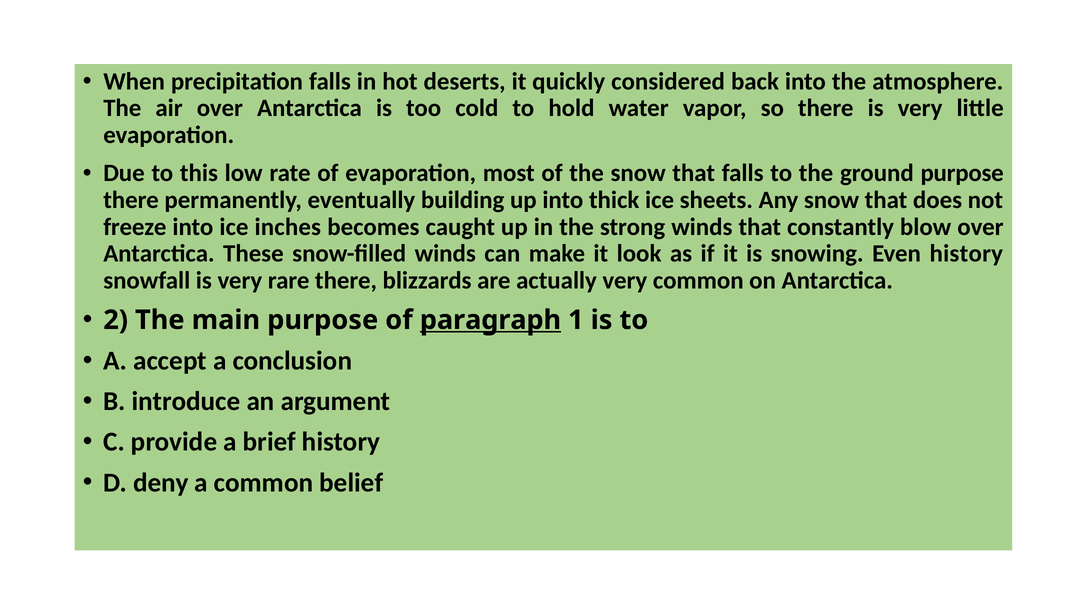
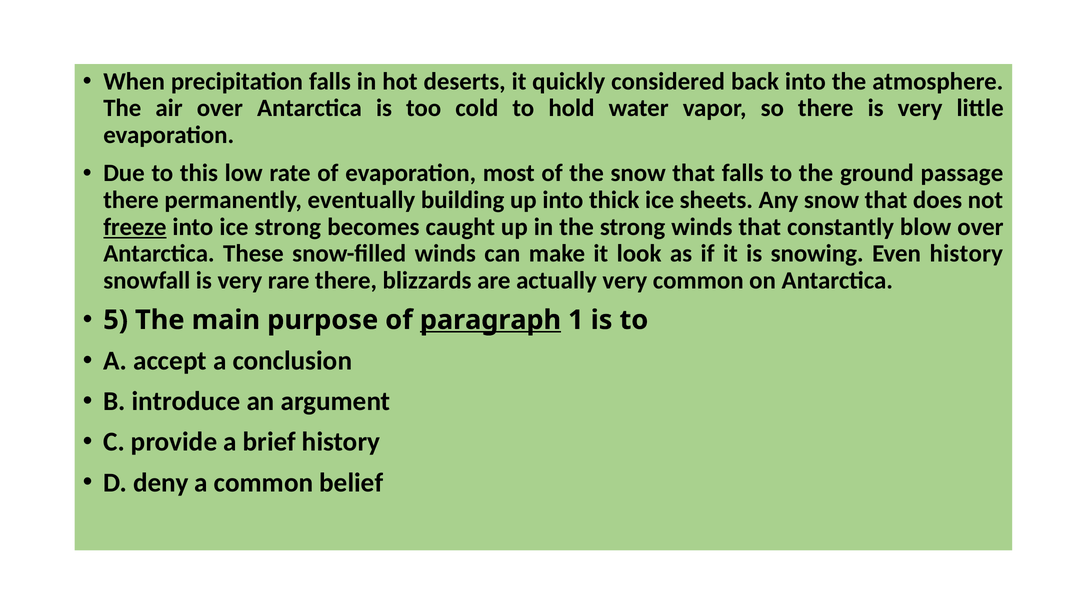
ground purpose: purpose -> passage
freeze underline: none -> present
ice inches: inches -> strong
2: 2 -> 5
